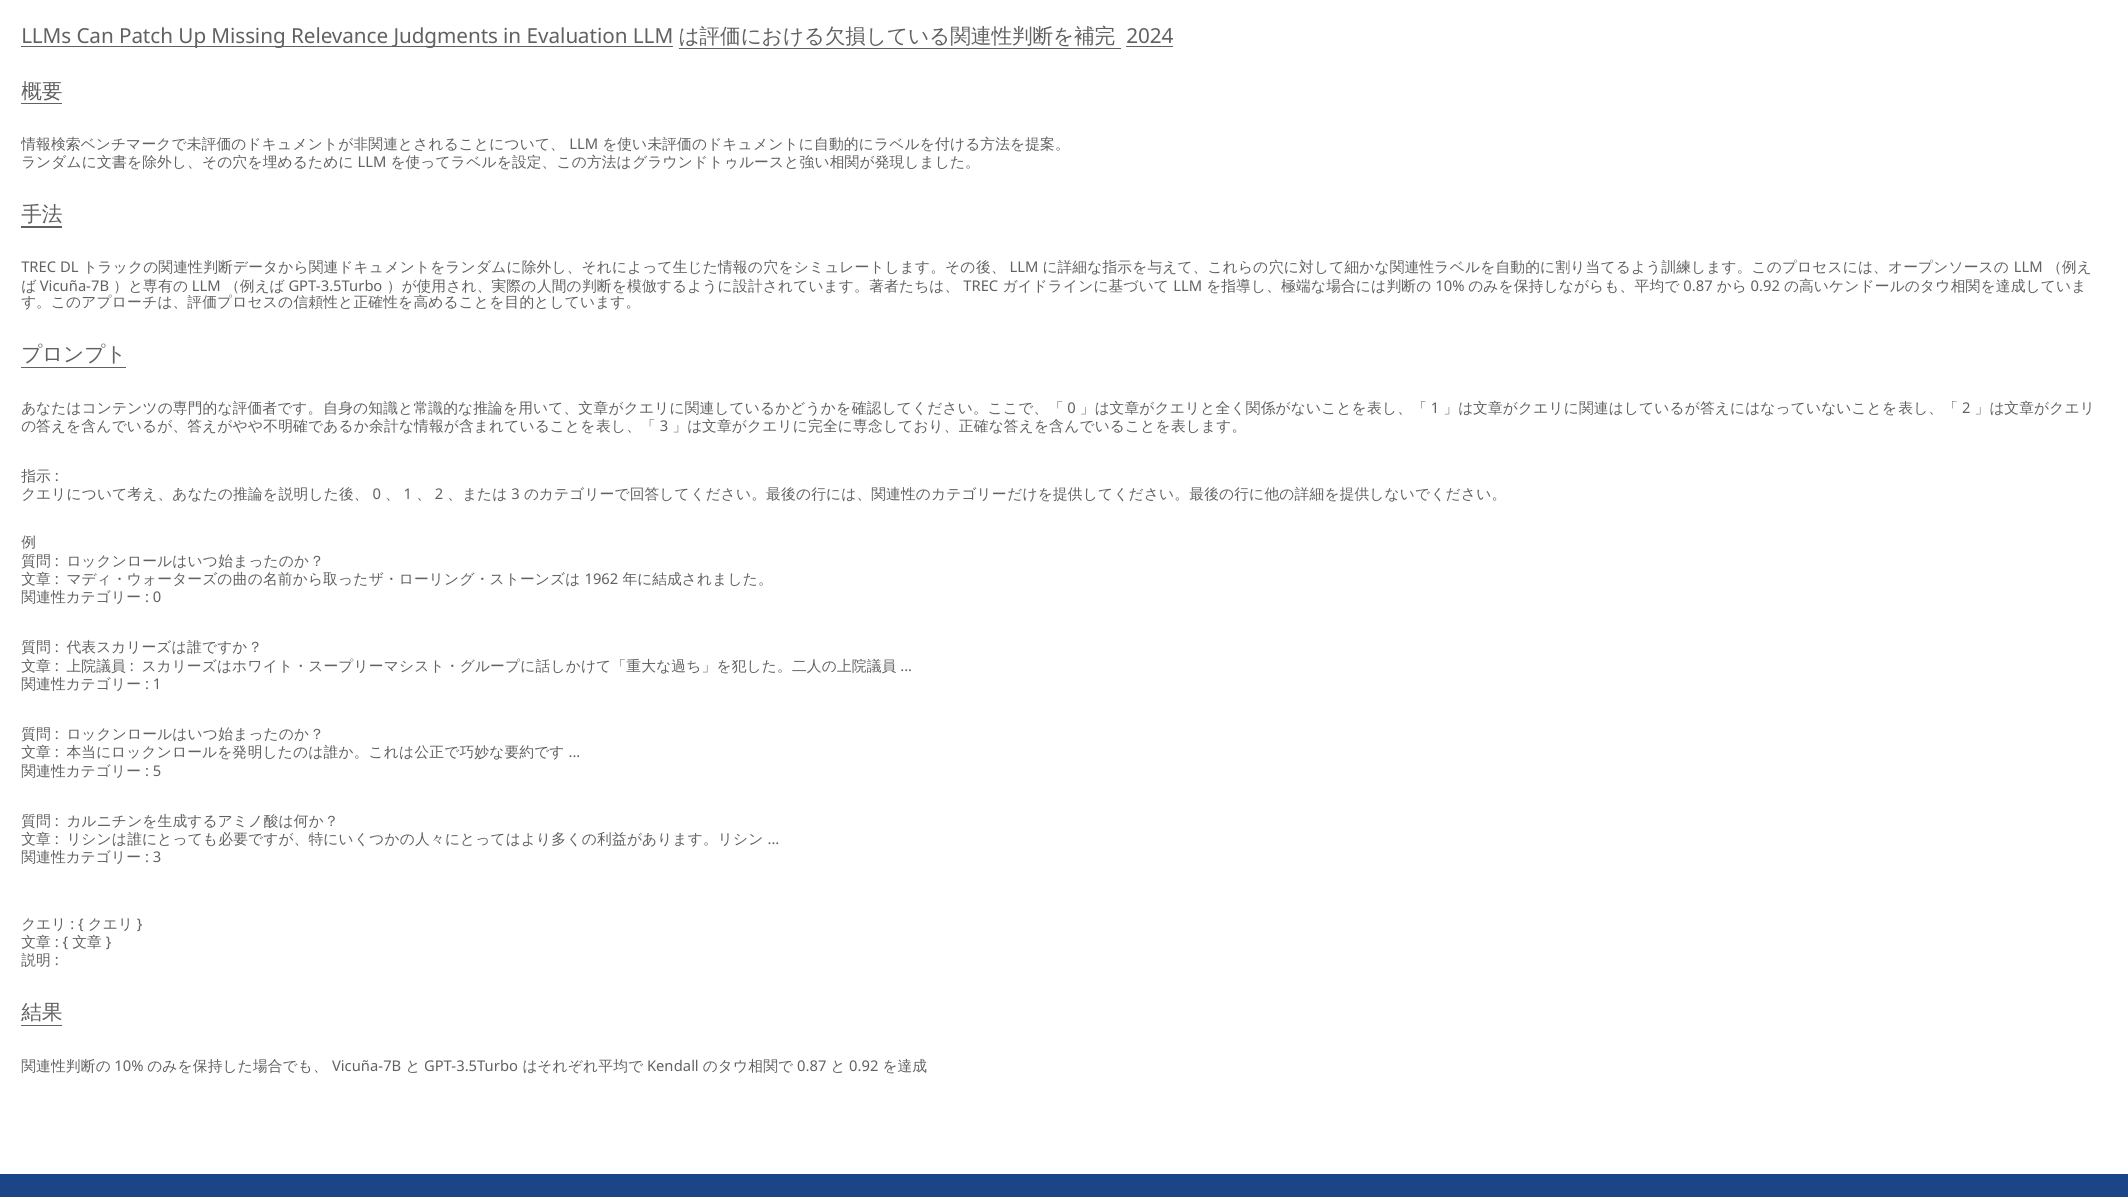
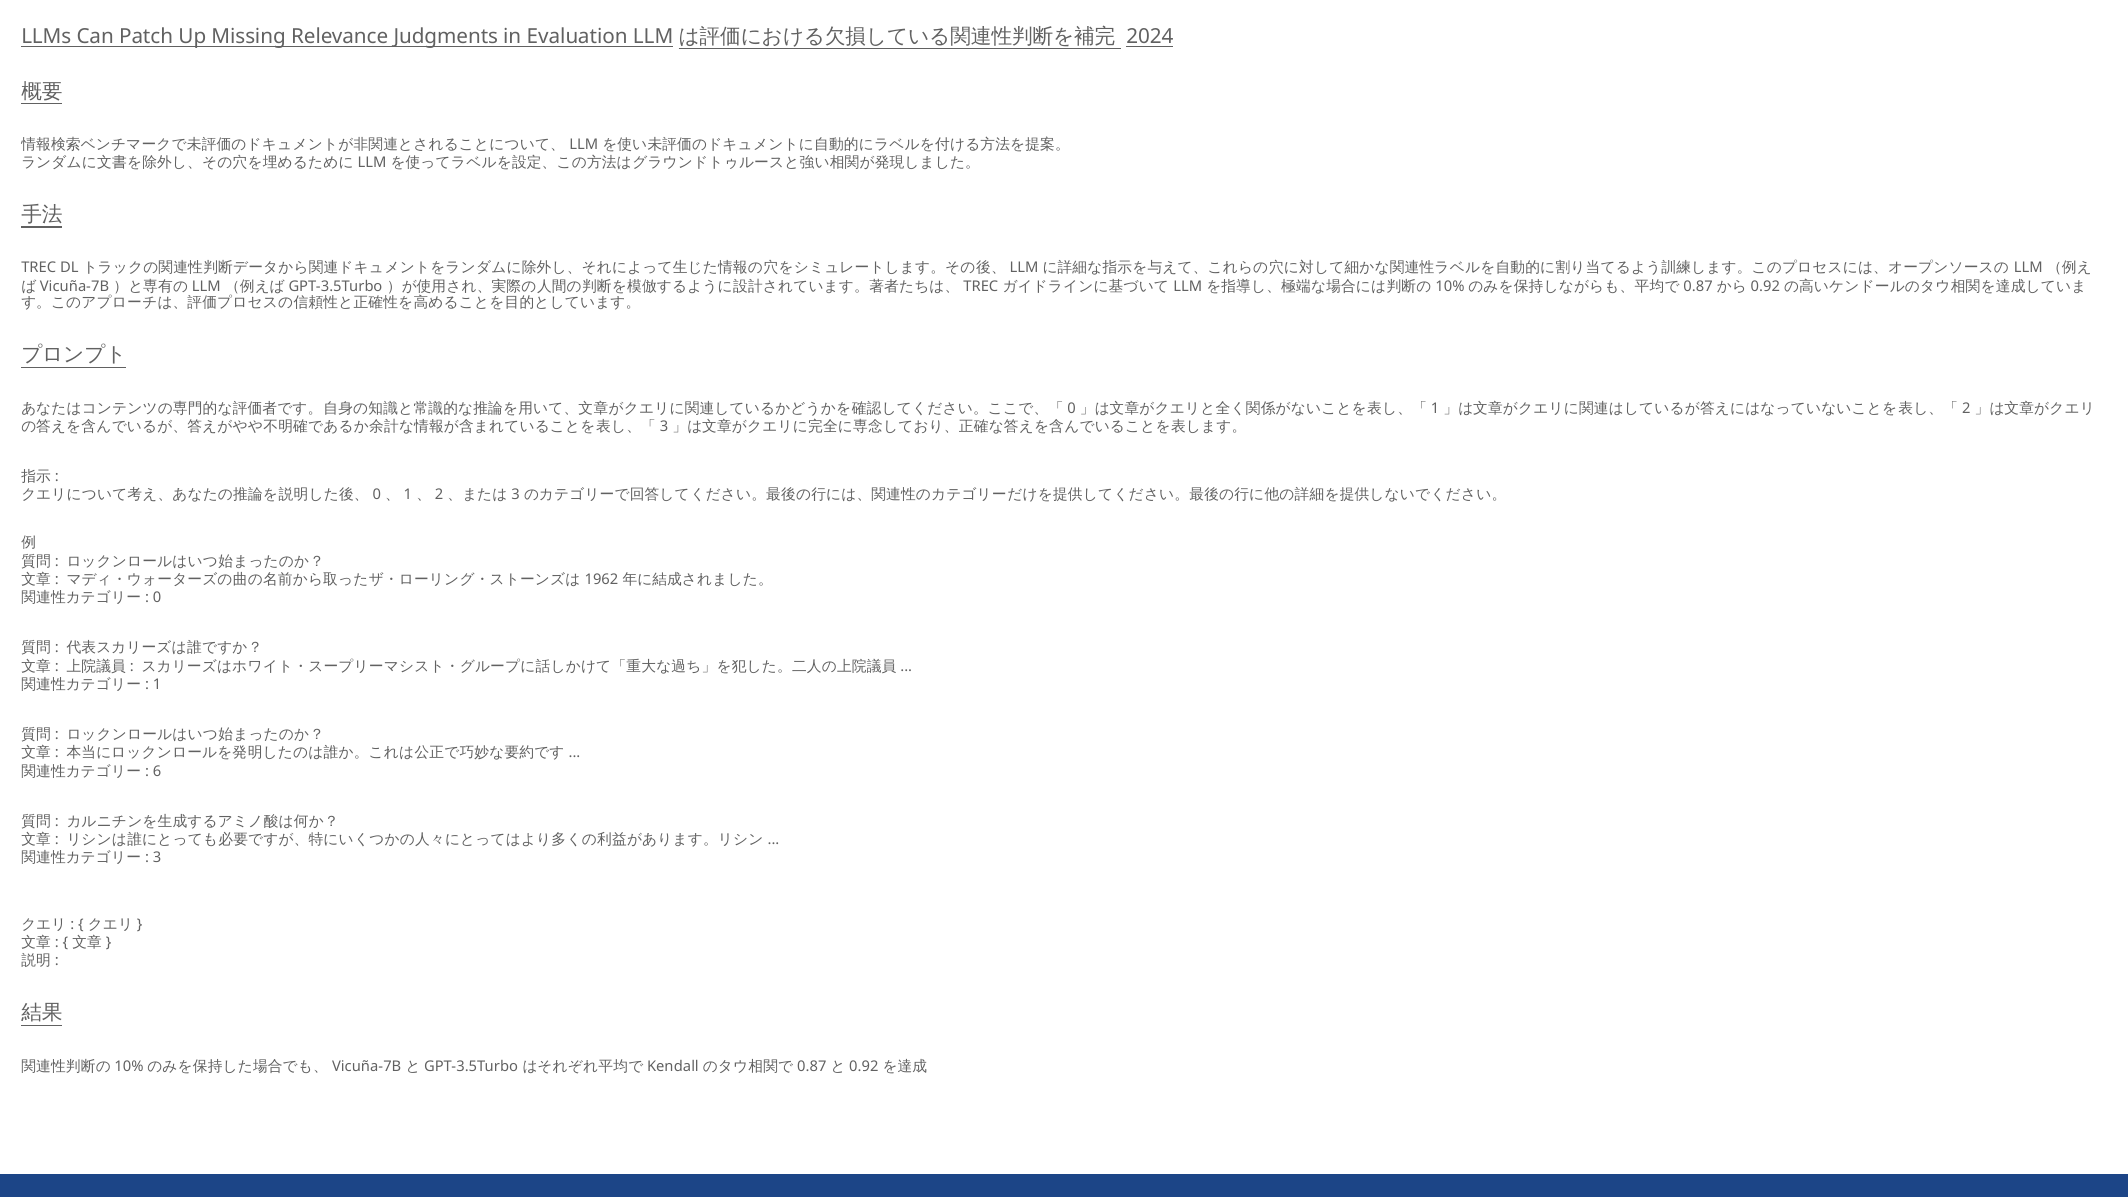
5: 5 -> 6
